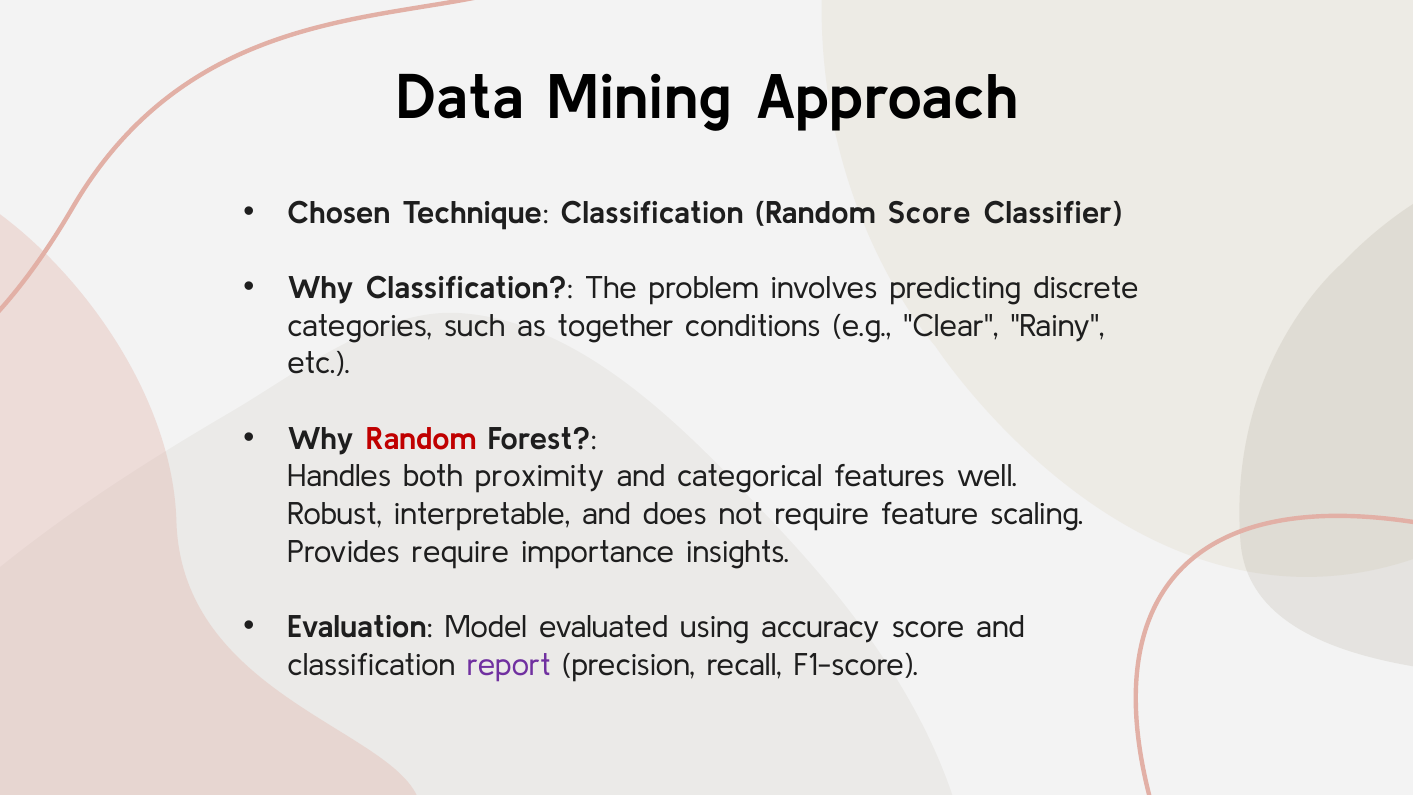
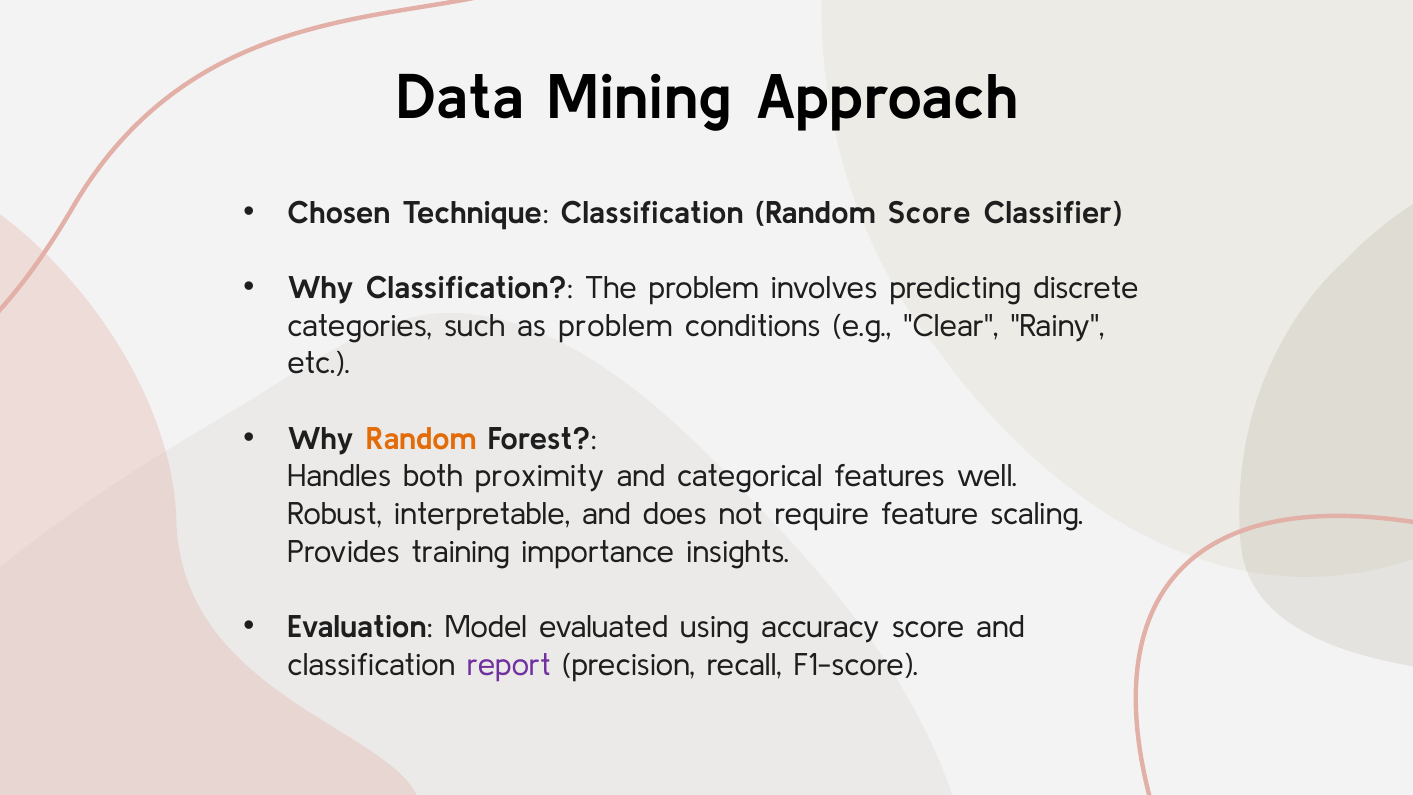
as together: together -> problem
Random at (421, 439) colour: red -> orange
Provides require: require -> training
